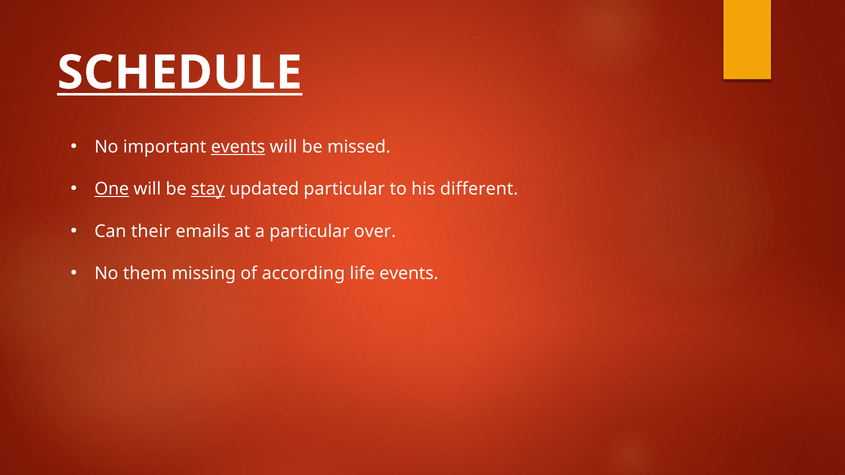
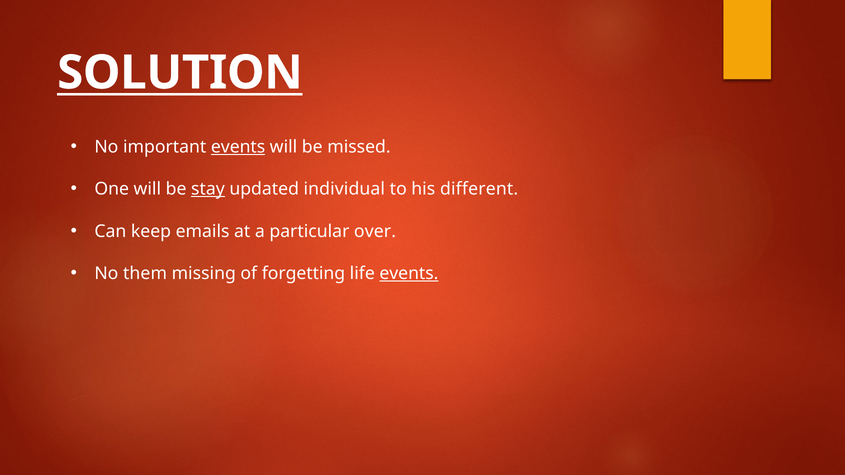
SCHEDULE: SCHEDULE -> SOLUTION
One underline: present -> none
updated particular: particular -> individual
their: their -> keep
according: according -> forgetting
events at (409, 274) underline: none -> present
